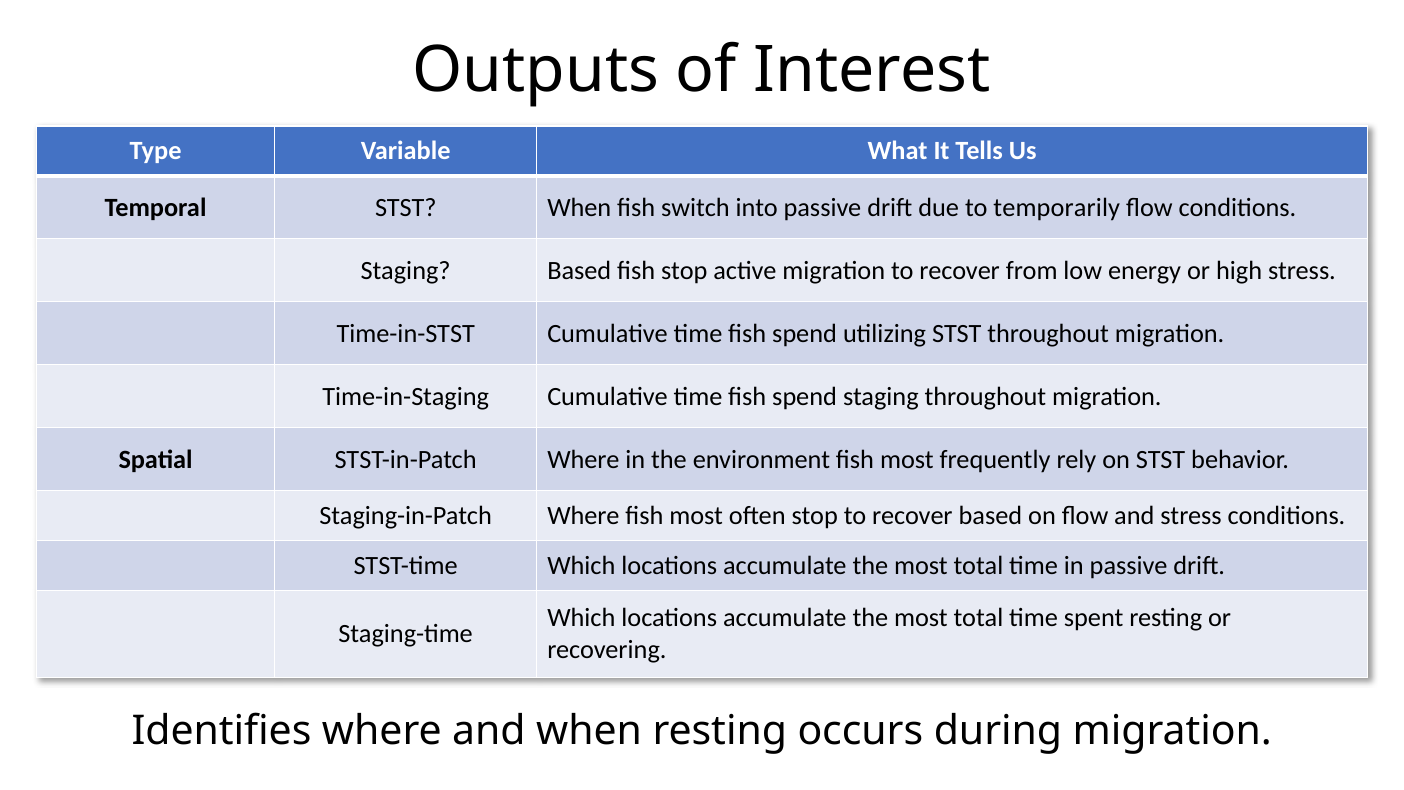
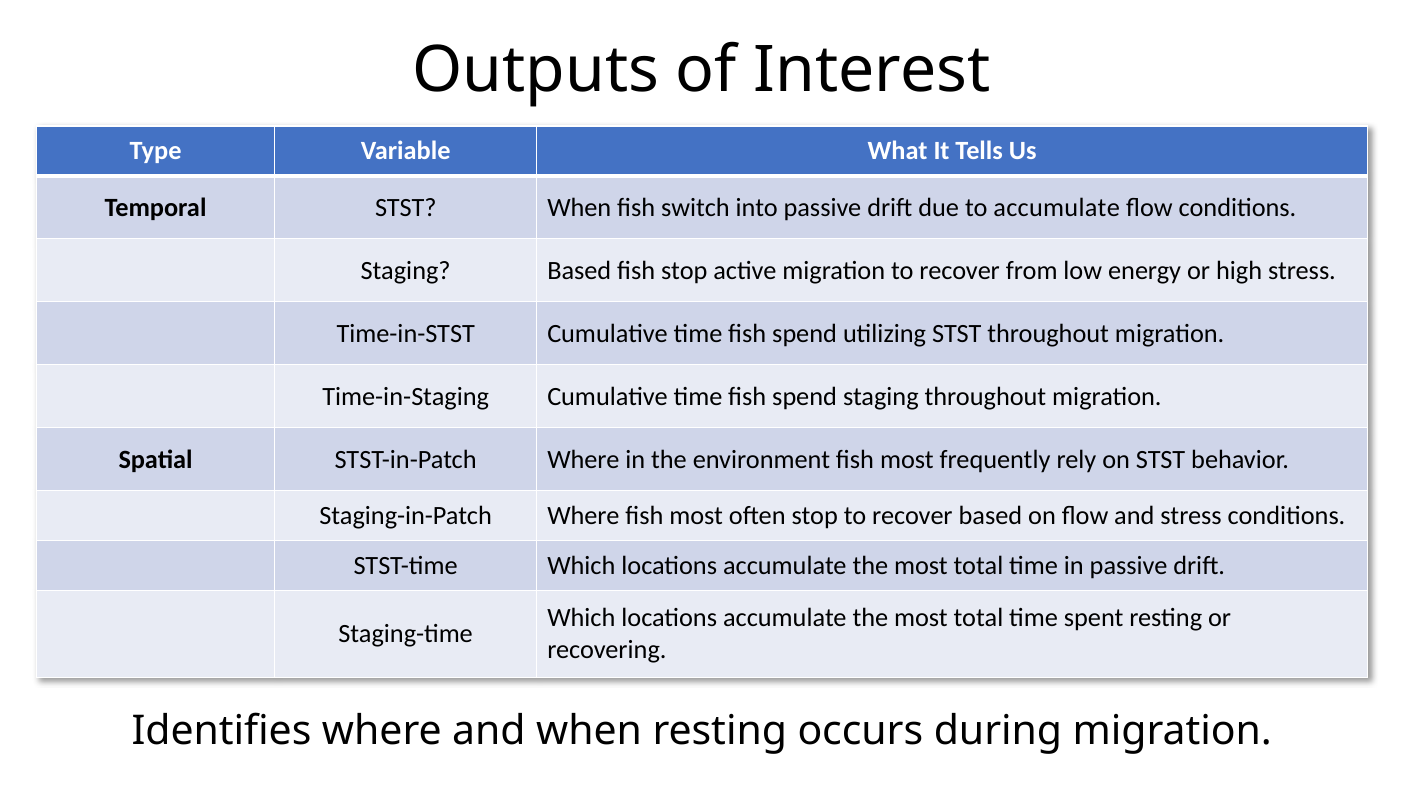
to temporarily: temporarily -> accumulate
